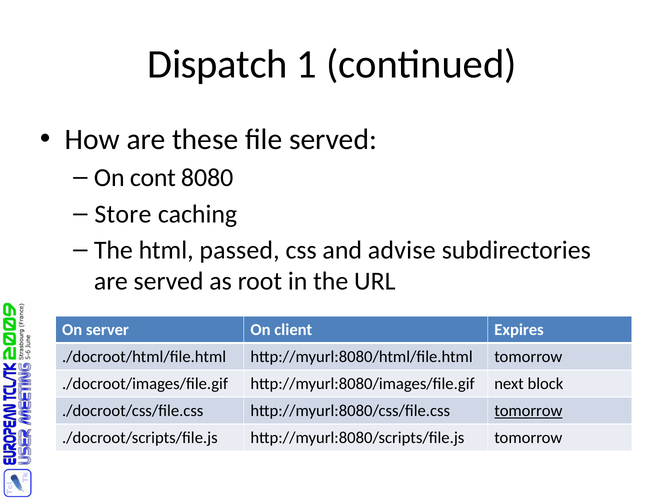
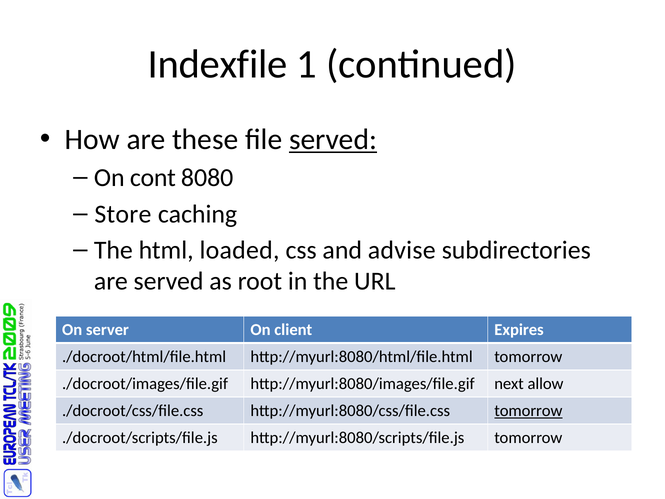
Dispatch: Dispatch -> Indexfile
served at (333, 140) underline: none -> present
passed: passed -> loaded
block: block -> allow
